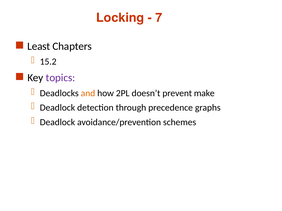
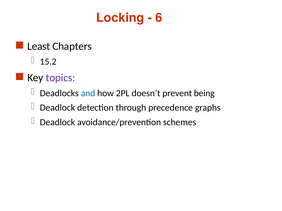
7: 7 -> 6
and colour: orange -> blue
make: make -> being
